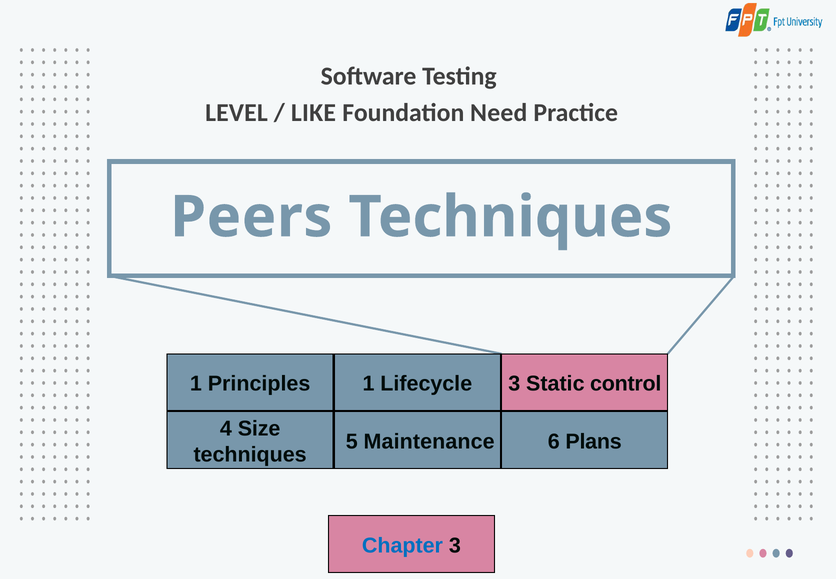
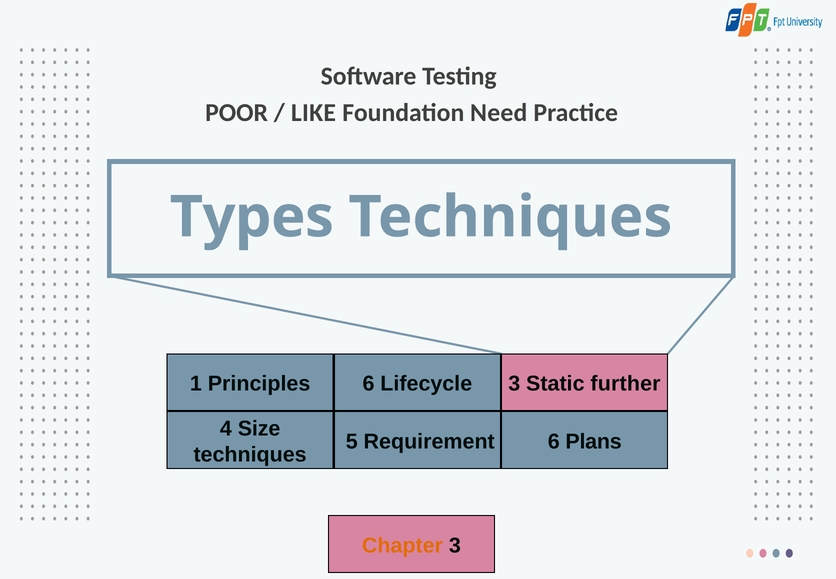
LEVEL: LEVEL -> POOR
Peers: Peers -> Types
Principles 1: 1 -> 6
control: control -> further
Maintenance: Maintenance -> Requirement
Chapter colour: blue -> orange
